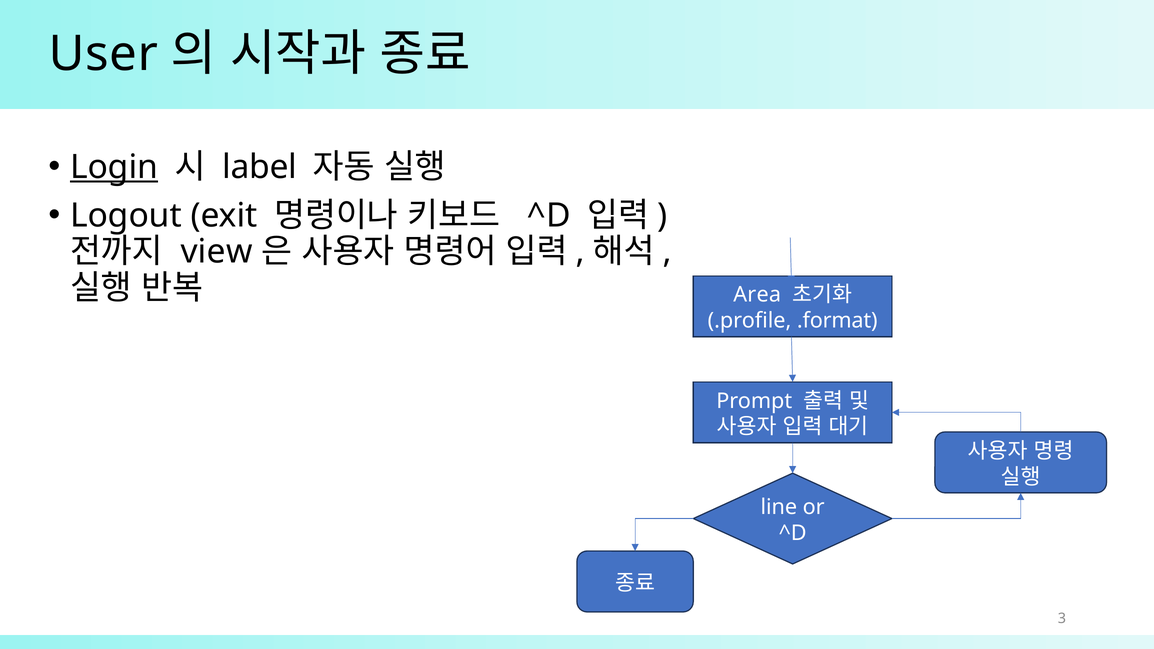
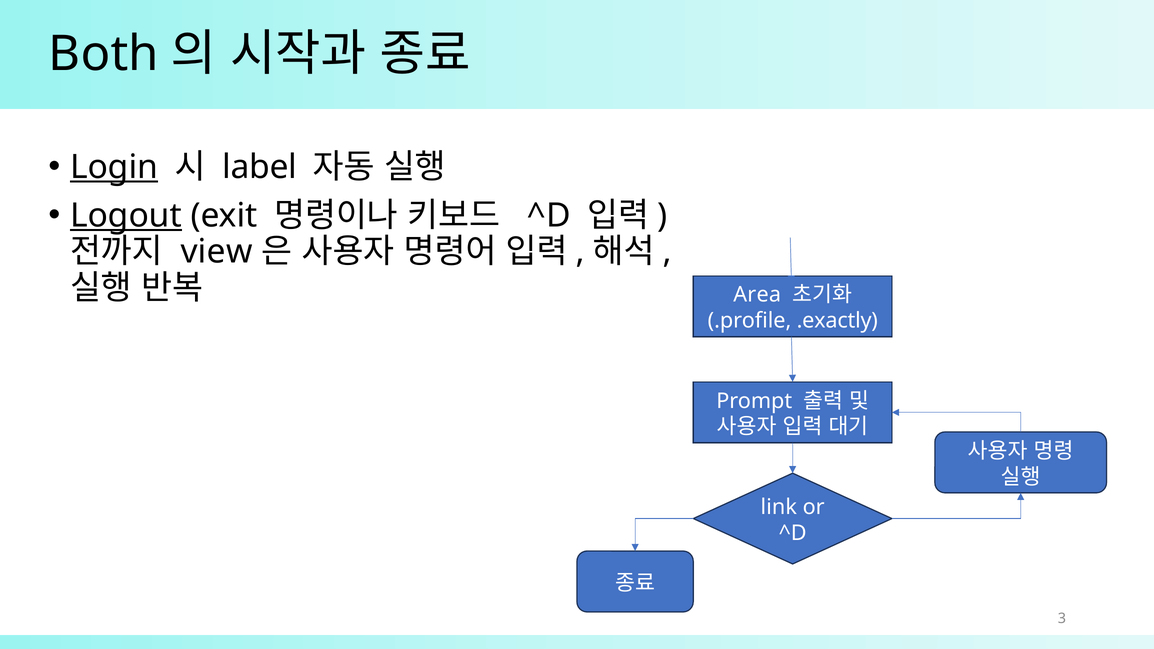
User: User -> Both
Logout underline: none -> present
.format: .format -> .exactly
line: line -> link
